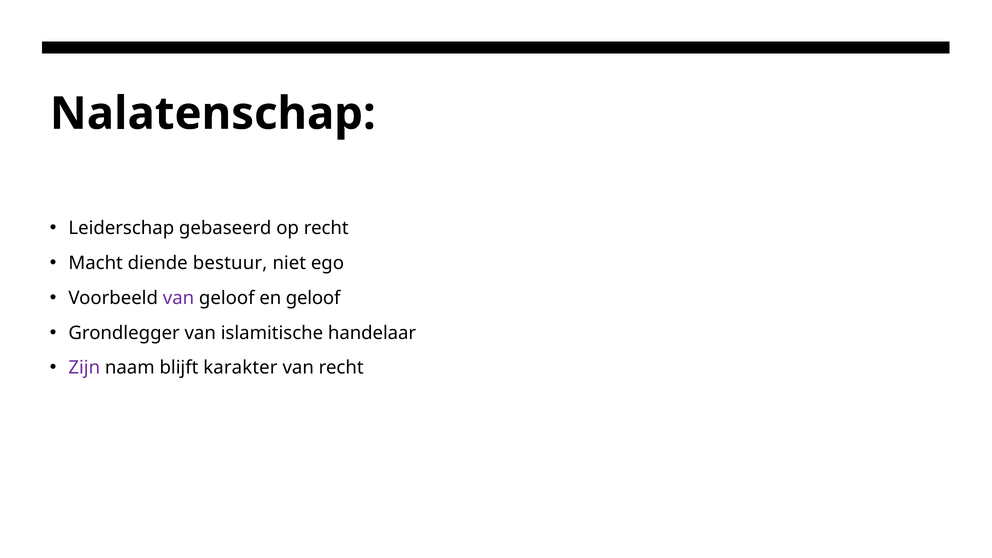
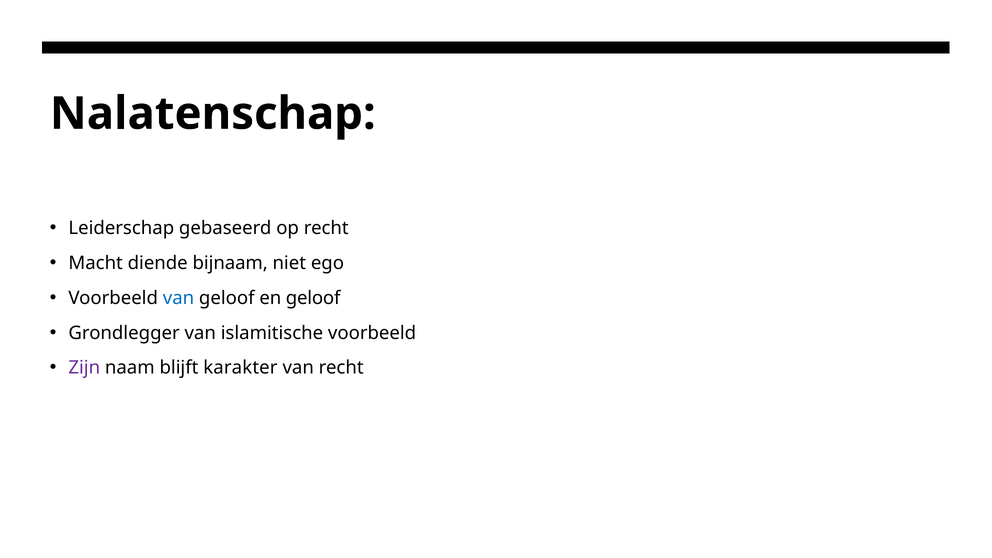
bestuur: bestuur -> bijnaam
van at (178, 298) colour: purple -> blue
islamitische handelaar: handelaar -> voorbeeld
